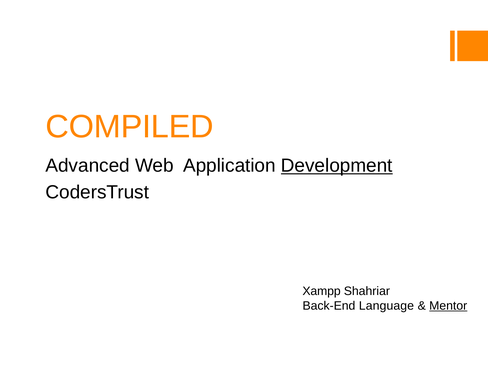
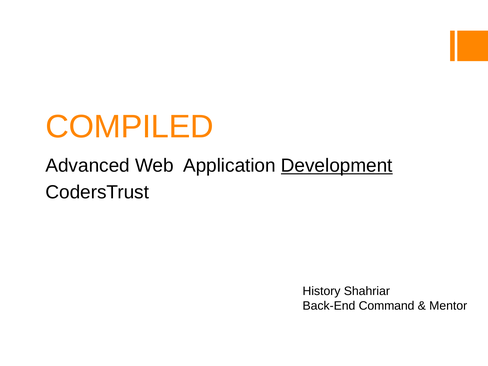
Xampp: Xampp -> History
Language: Language -> Command
Mentor underline: present -> none
